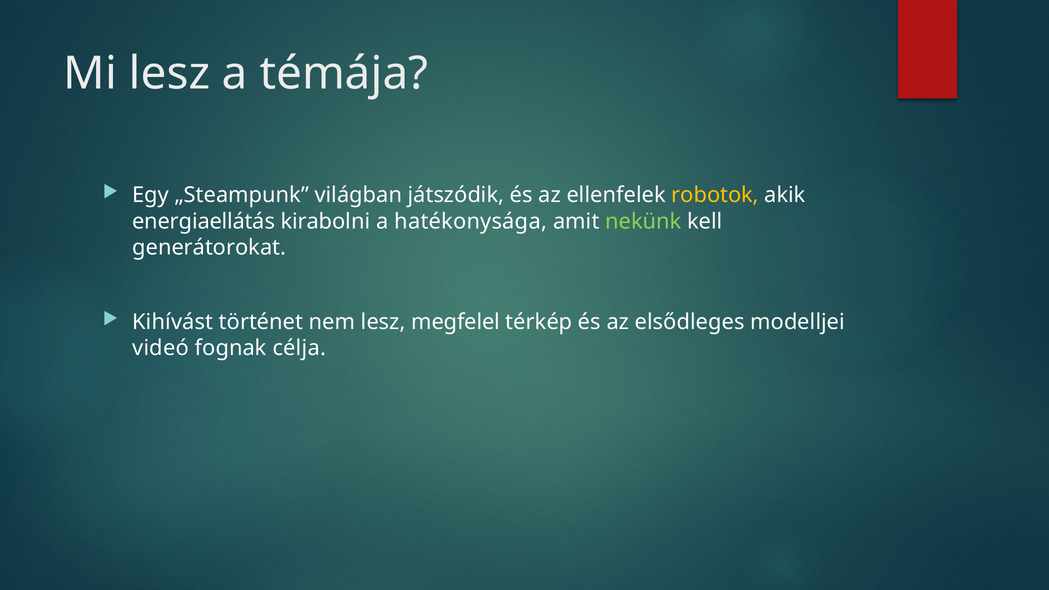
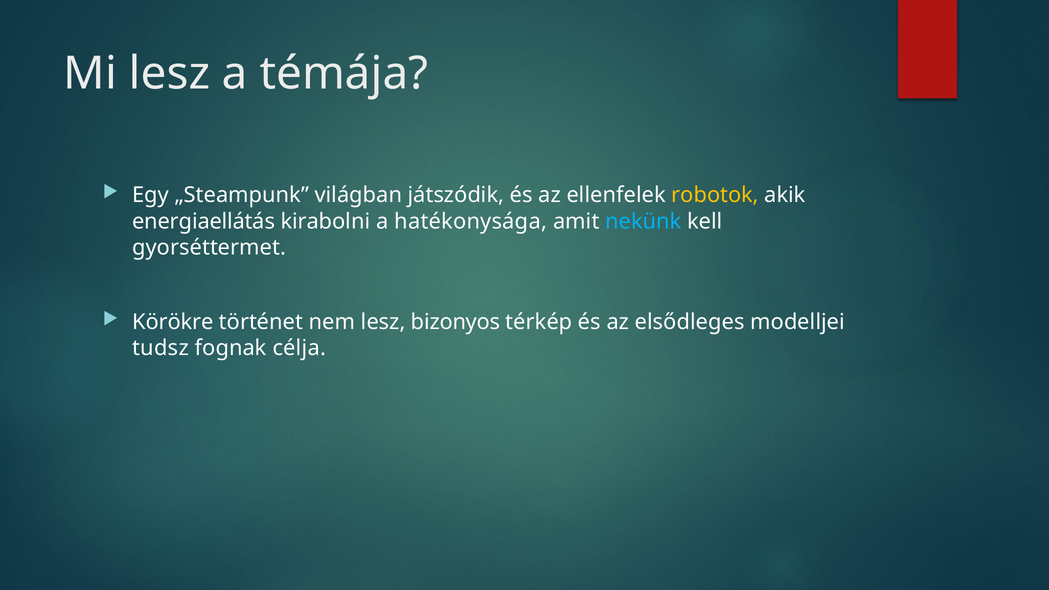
nekünk colour: light green -> light blue
generátorokat: generátorokat -> gyorséttermet
Kihívást: Kihívást -> Körökre
megfelel: megfelel -> bizonyos
videó: videó -> tudsz
